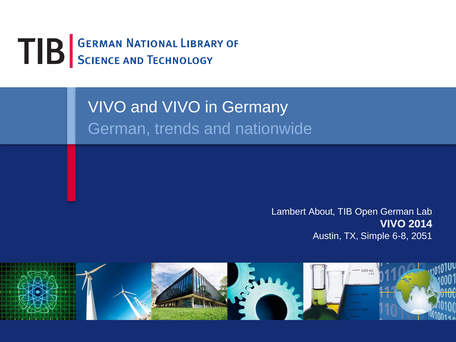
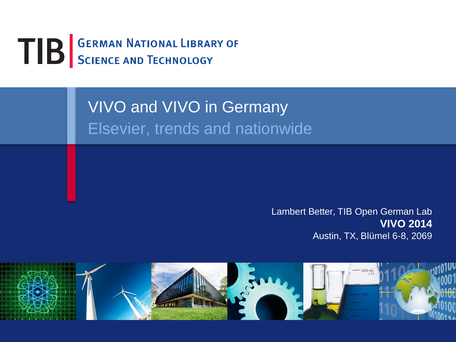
German at (119, 129): German -> Elsevier
About: About -> Better
Simple: Simple -> Blümel
2051: 2051 -> 2069
